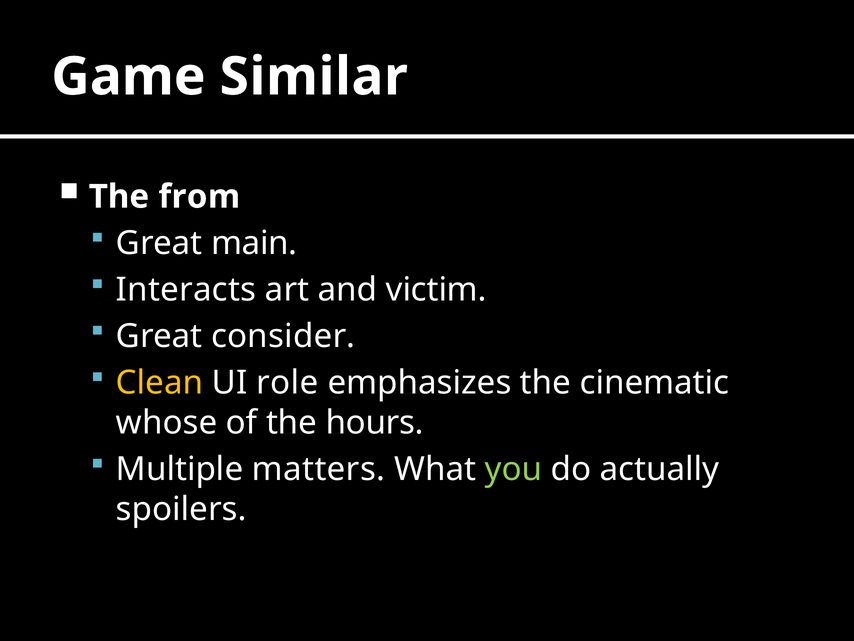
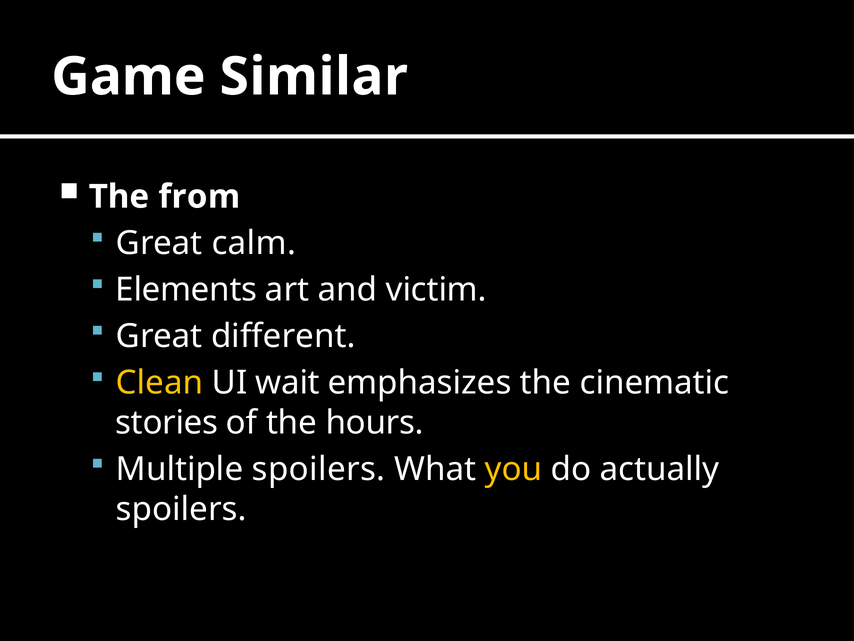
main: main -> calm
Interacts: Interacts -> Elements
consider: consider -> different
role: role -> wait
whose: whose -> stories
Multiple matters: matters -> spoilers
you colour: light green -> yellow
